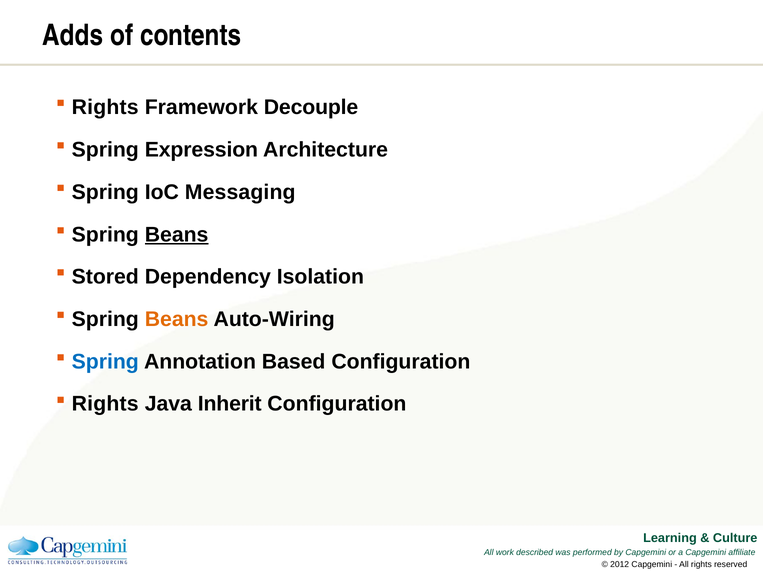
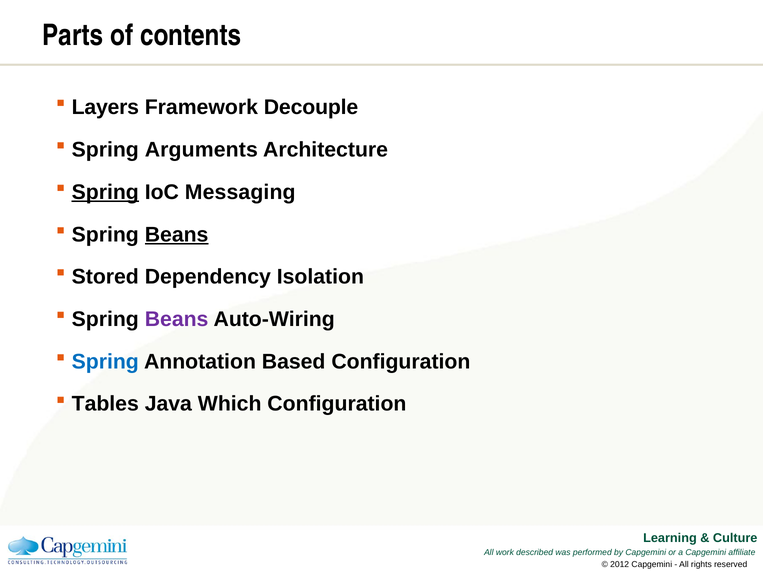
Adds: Adds -> Parts
Rights at (105, 107): Rights -> Layers
Expression: Expression -> Arguments
Spring at (105, 192) underline: none -> present
Beans at (177, 319) colour: orange -> purple
Rights at (105, 404): Rights -> Tables
Inherit: Inherit -> Which
